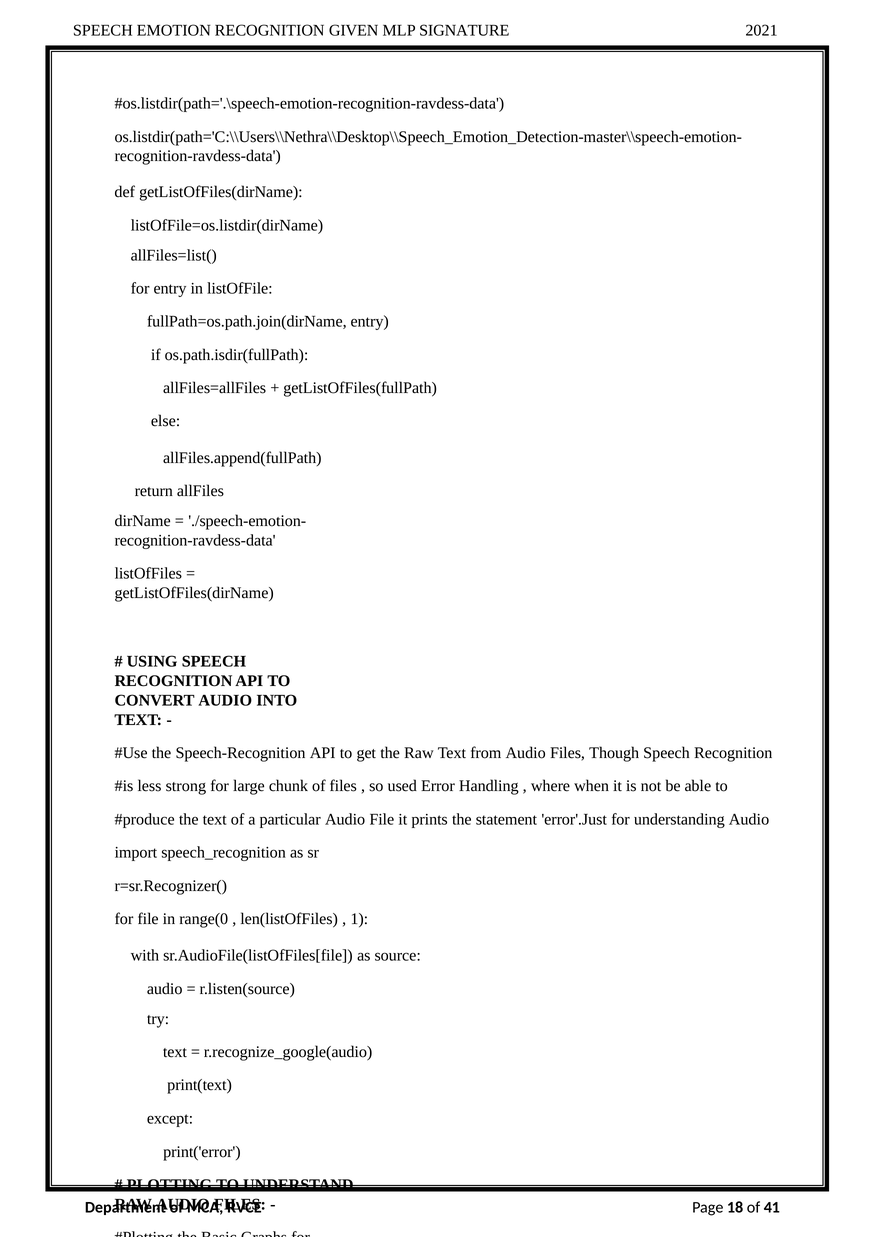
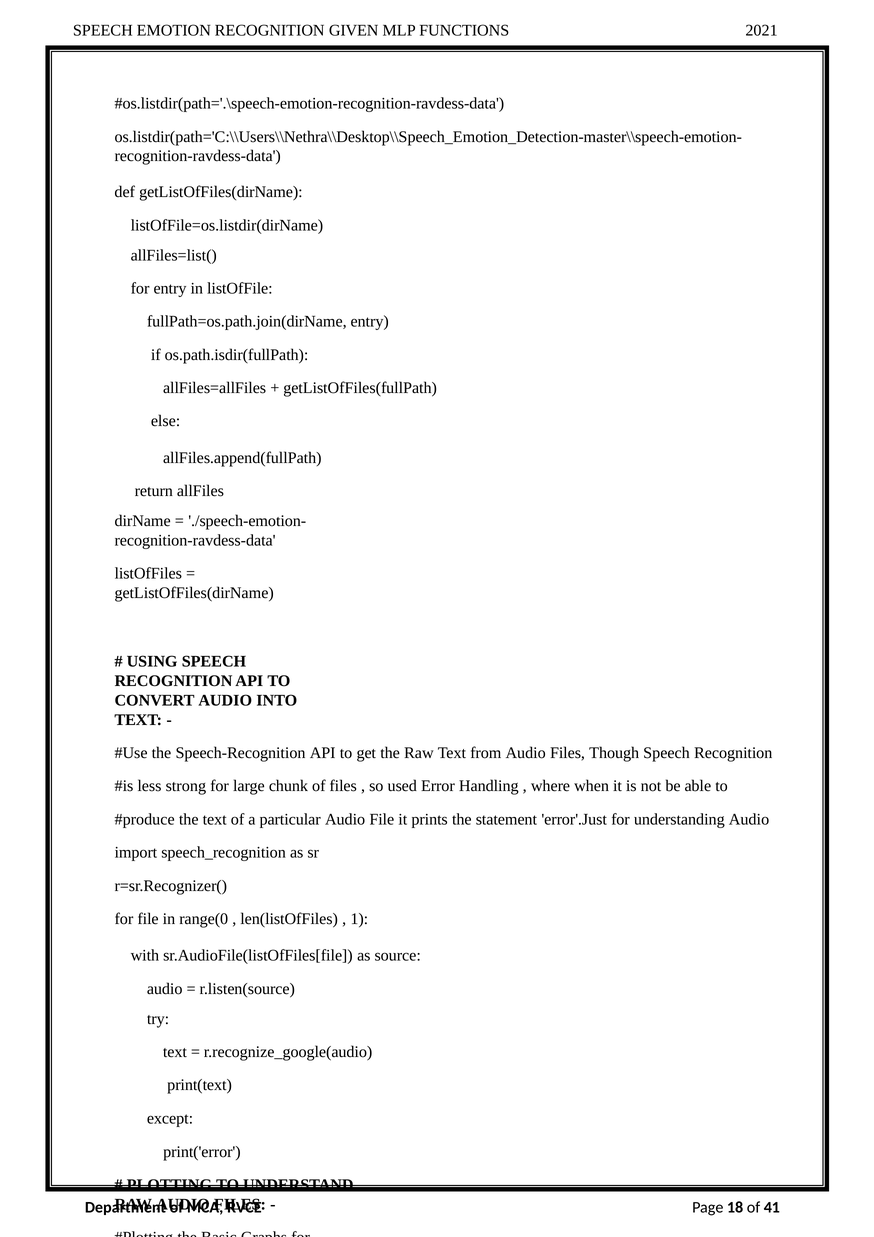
SIGNATURE: SIGNATURE -> FUNCTIONS
